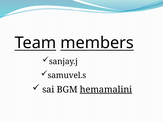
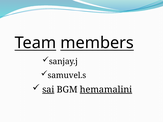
sai underline: none -> present
